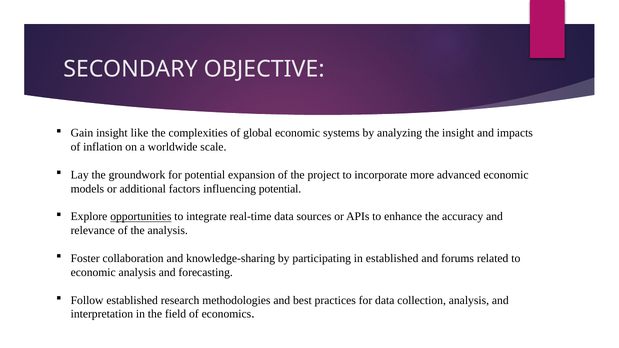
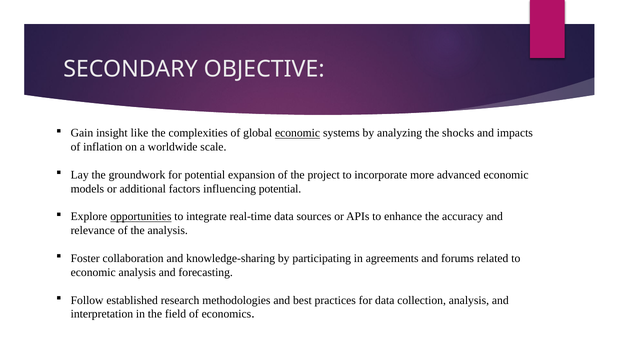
economic at (298, 133) underline: none -> present
the insight: insight -> shocks
in established: established -> agreements
